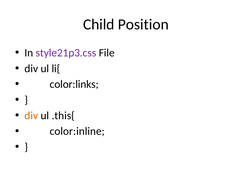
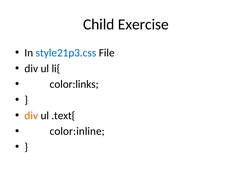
Position: Position -> Exercise
style21p3.css colour: purple -> blue
.this{: .this{ -> .text{
